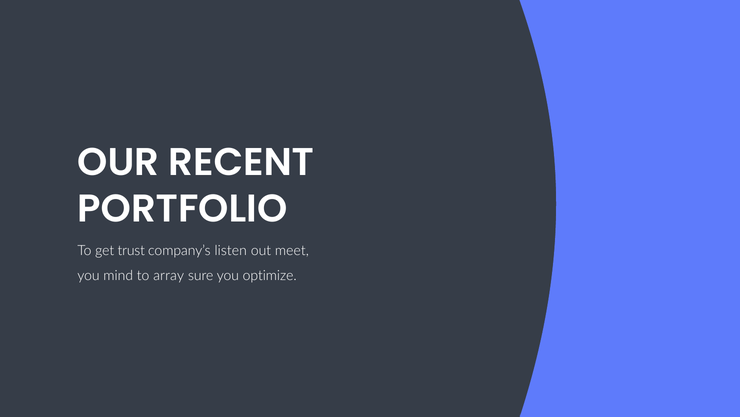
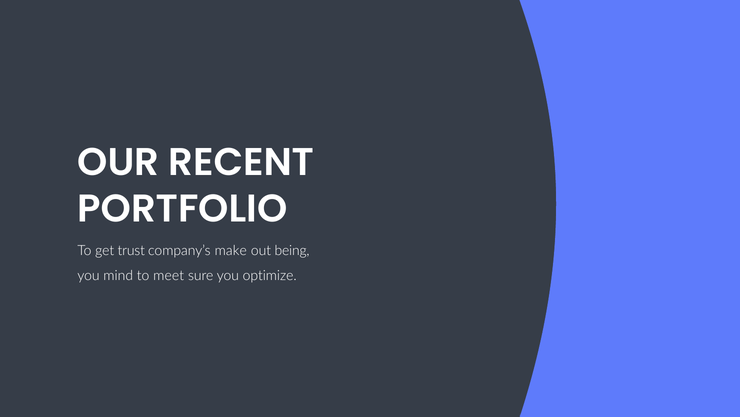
listen: listen -> make
meet: meet -> being
array: array -> meet
